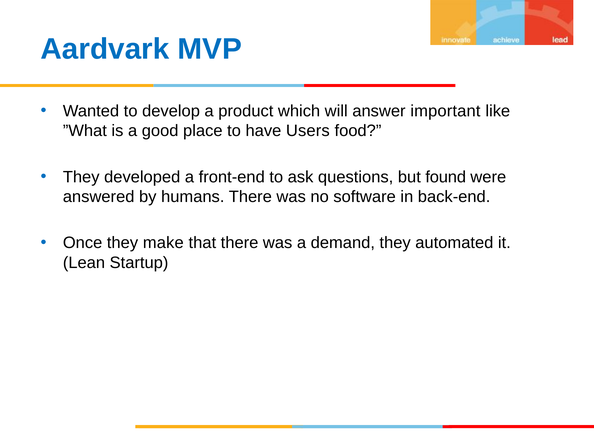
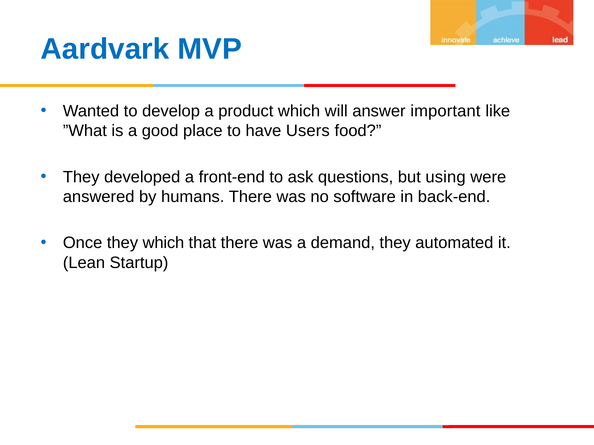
found: found -> using
they make: make -> which
